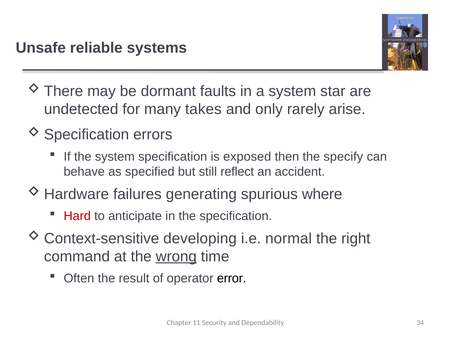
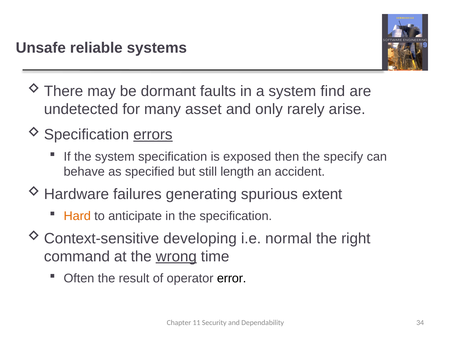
star: star -> find
takes: takes -> asset
errors underline: none -> present
reflect: reflect -> length
where: where -> extent
Hard colour: red -> orange
